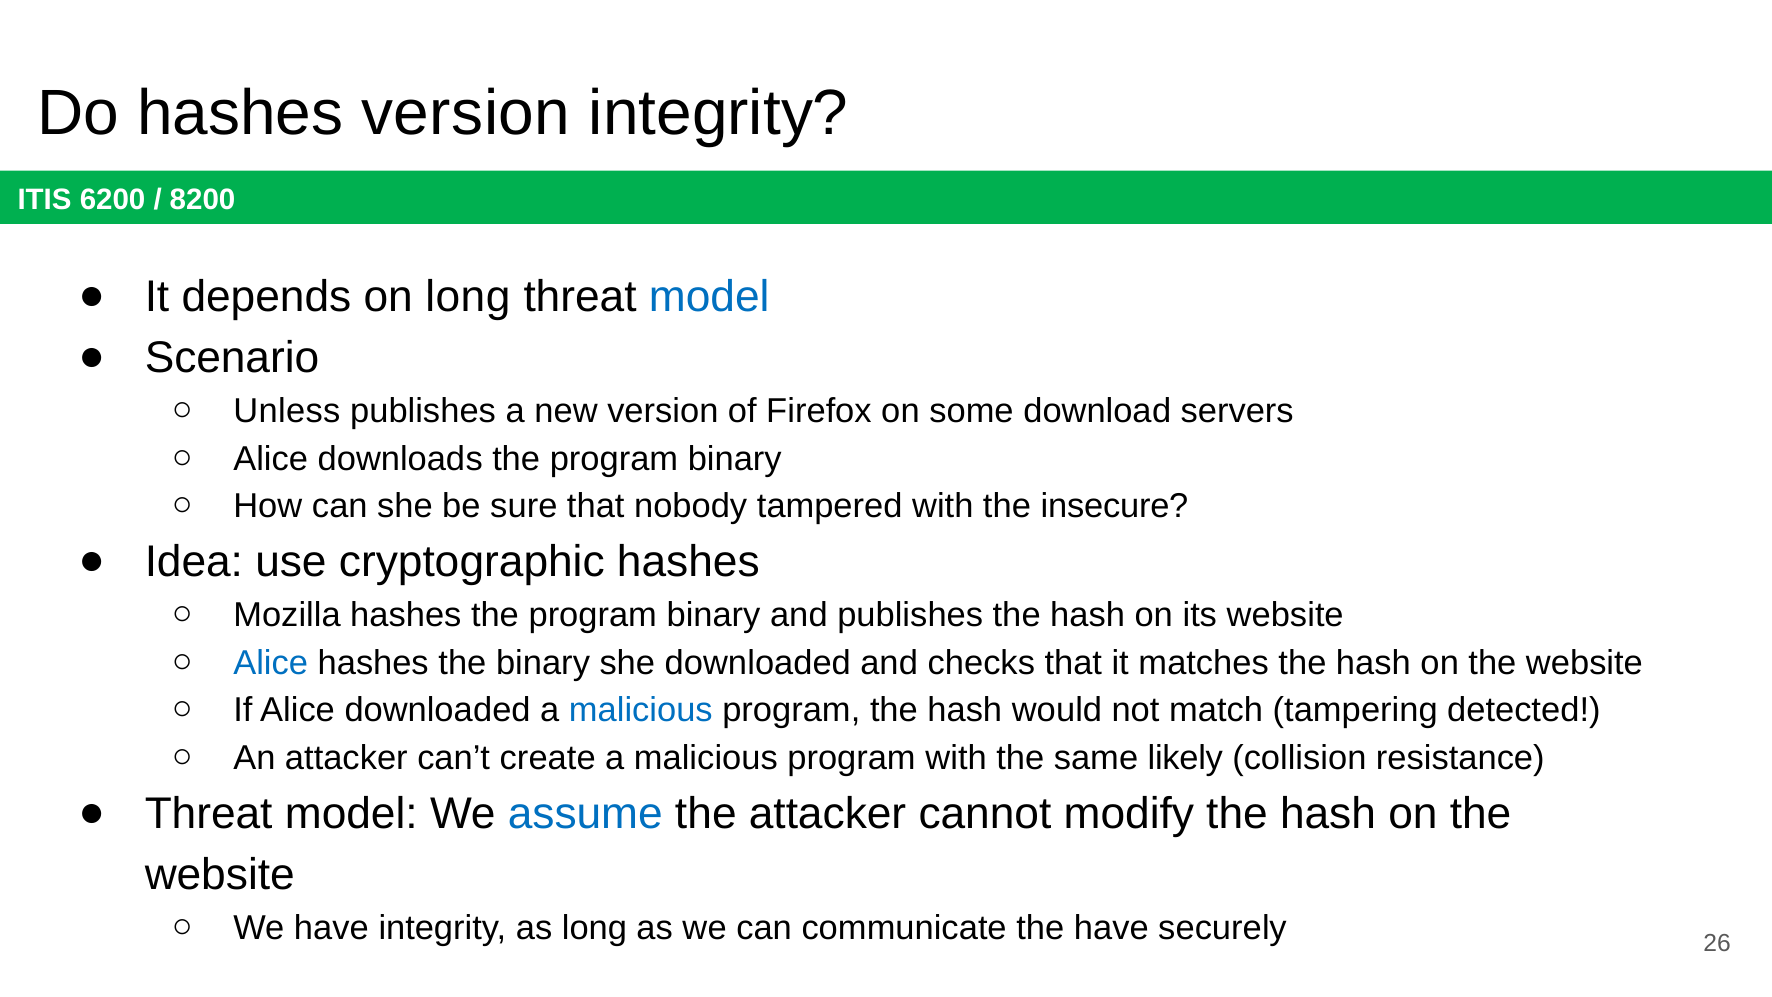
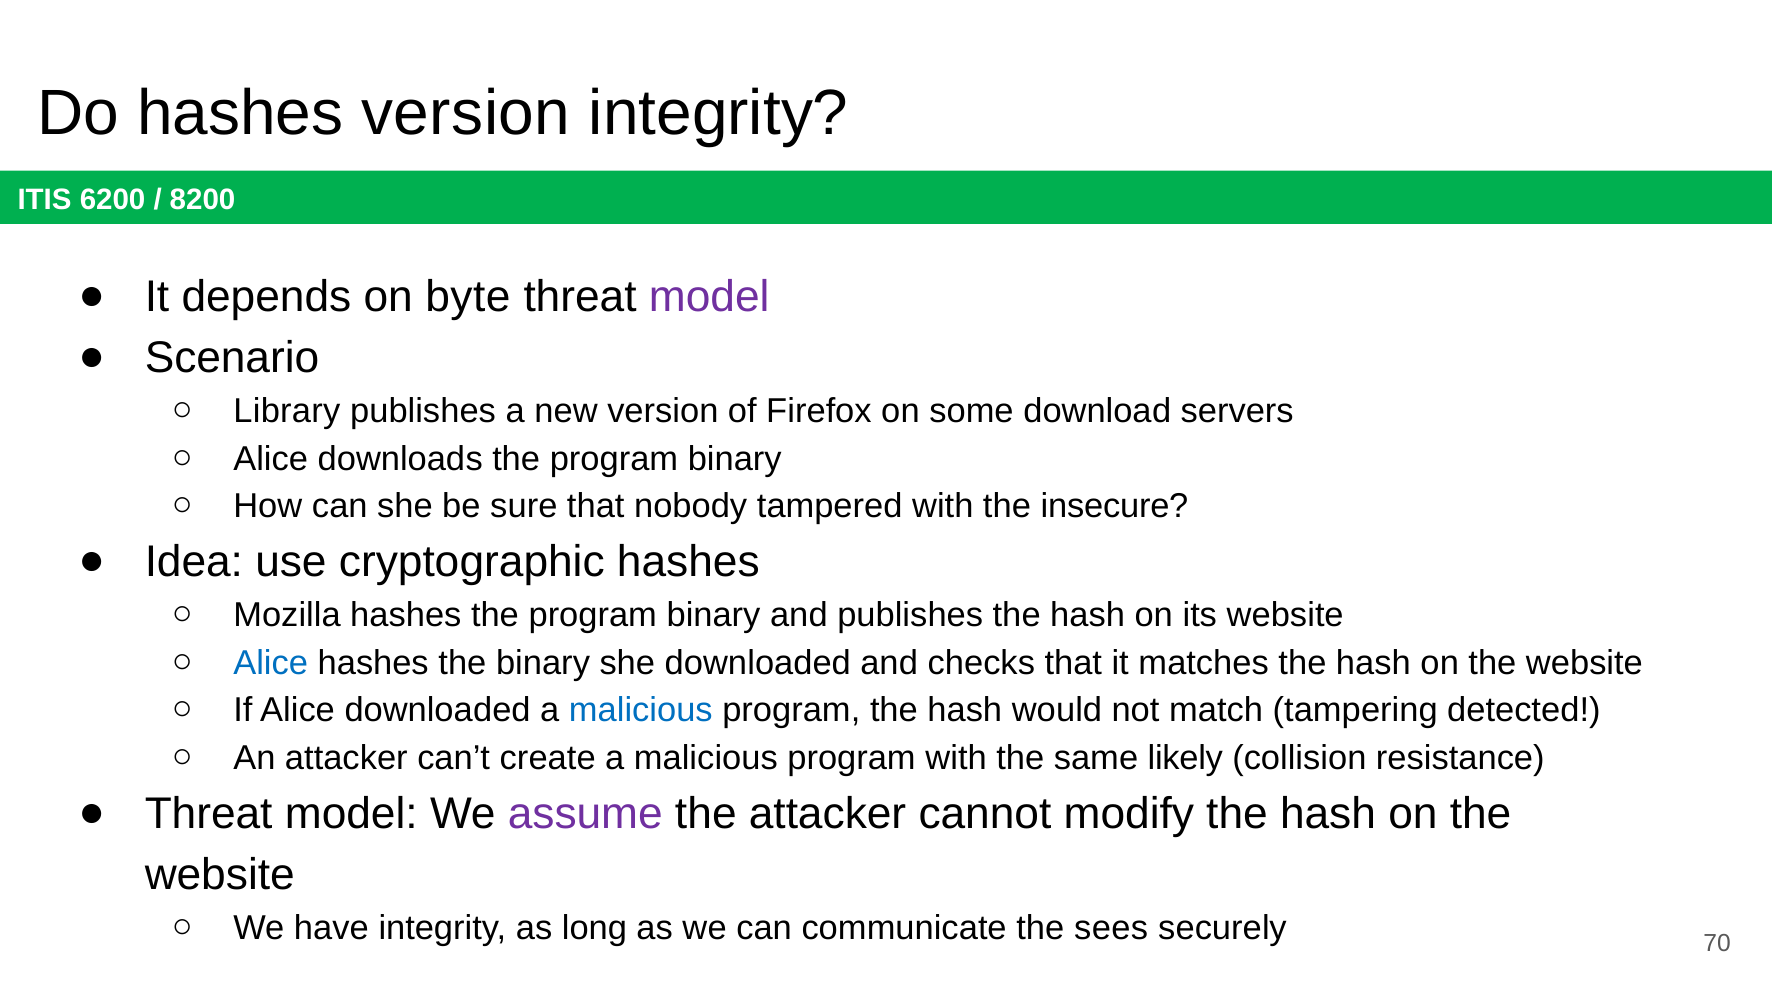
on long: long -> byte
model at (709, 297) colour: blue -> purple
Unless: Unless -> Library
assume colour: blue -> purple
the have: have -> sees
26: 26 -> 70
